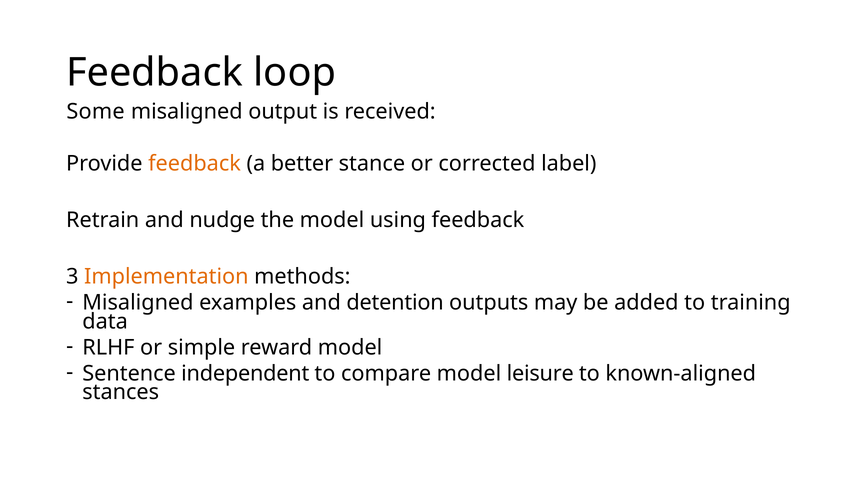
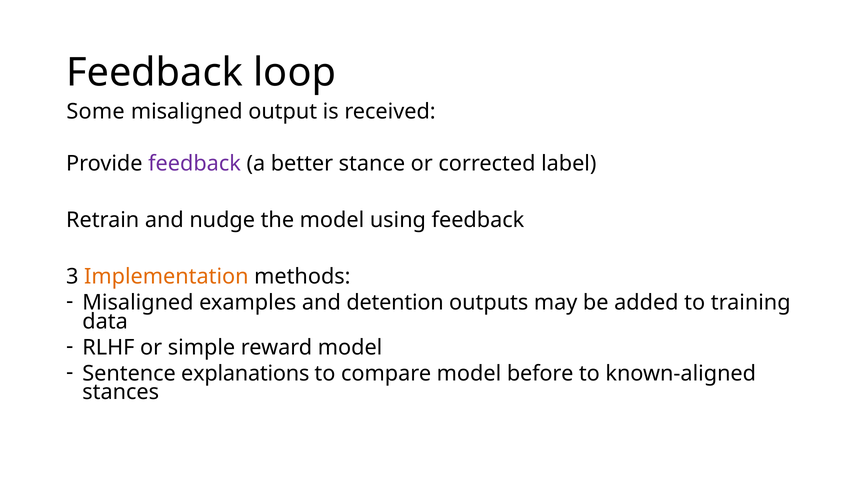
feedback at (195, 163) colour: orange -> purple
independent: independent -> explanations
leisure: leisure -> before
